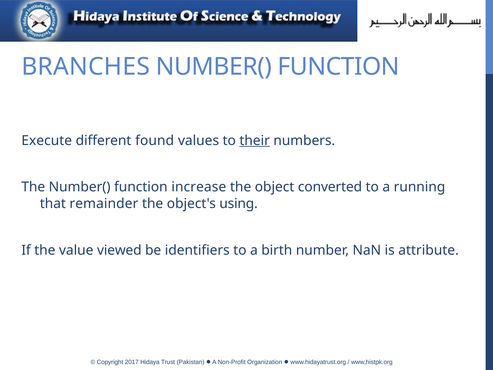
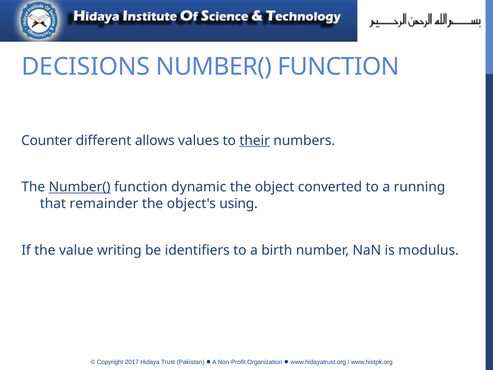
BRANCHES: BRANCHES -> DECISIONS
Execute: Execute -> Counter
found: found -> allows
Number( at (80, 187) underline: none -> present
increase: increase -> dynamic
viewed: viewed -> writing
attribute: attribute -> modulus
